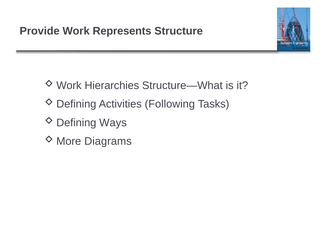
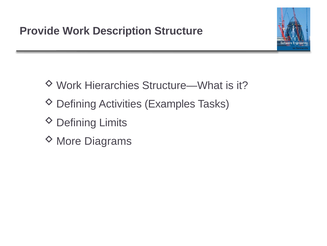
Represents: Represents -> Description
Following: Following -> Examples
Ways: Ways -> Limits
